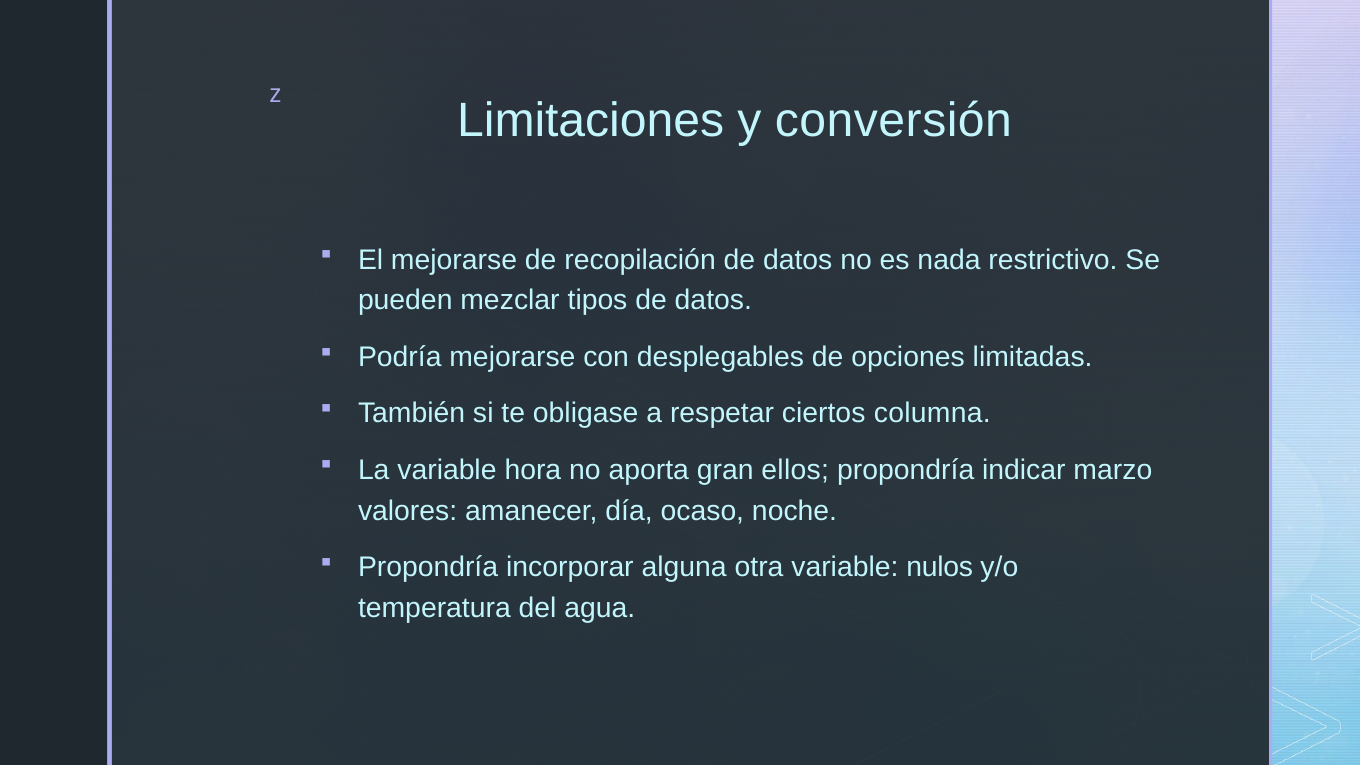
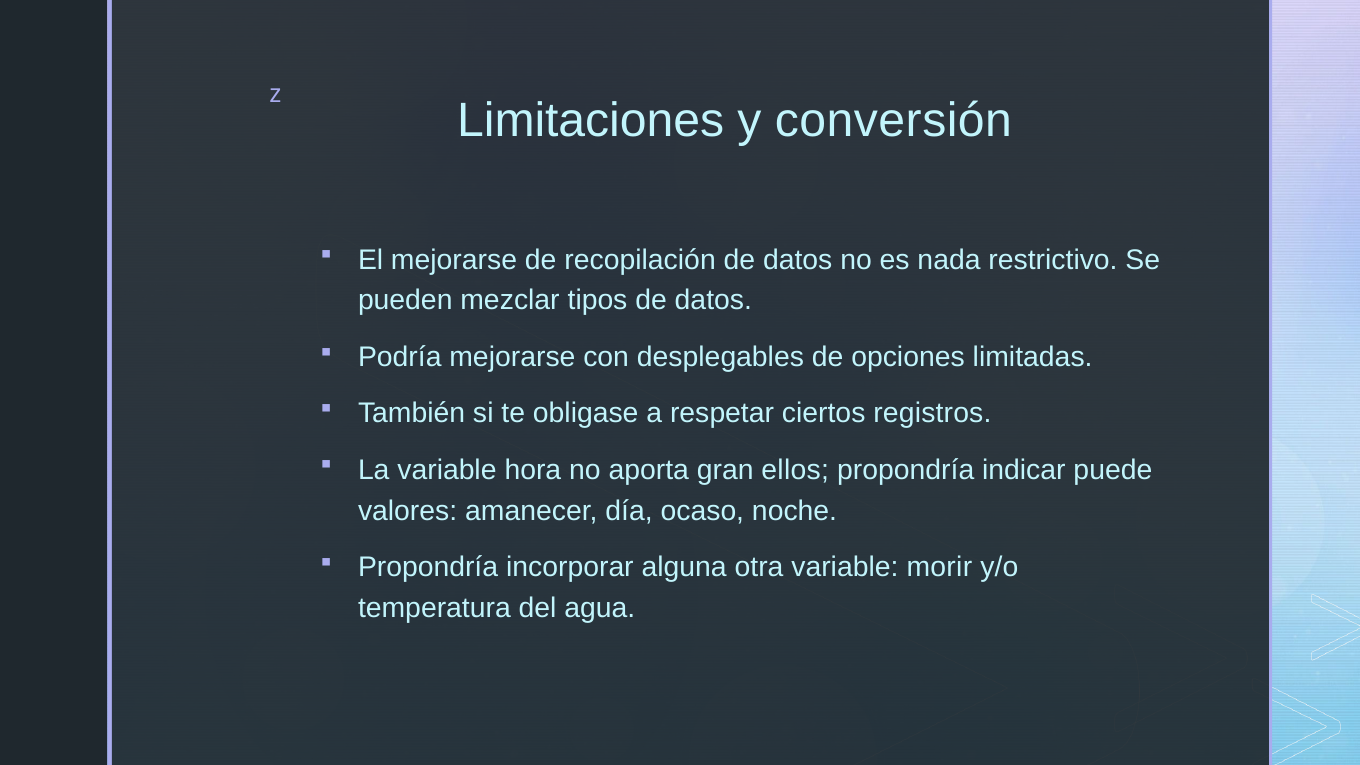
columna: columna -> registros
marzo: marzo -> puede
nulos: nulos -> morir
